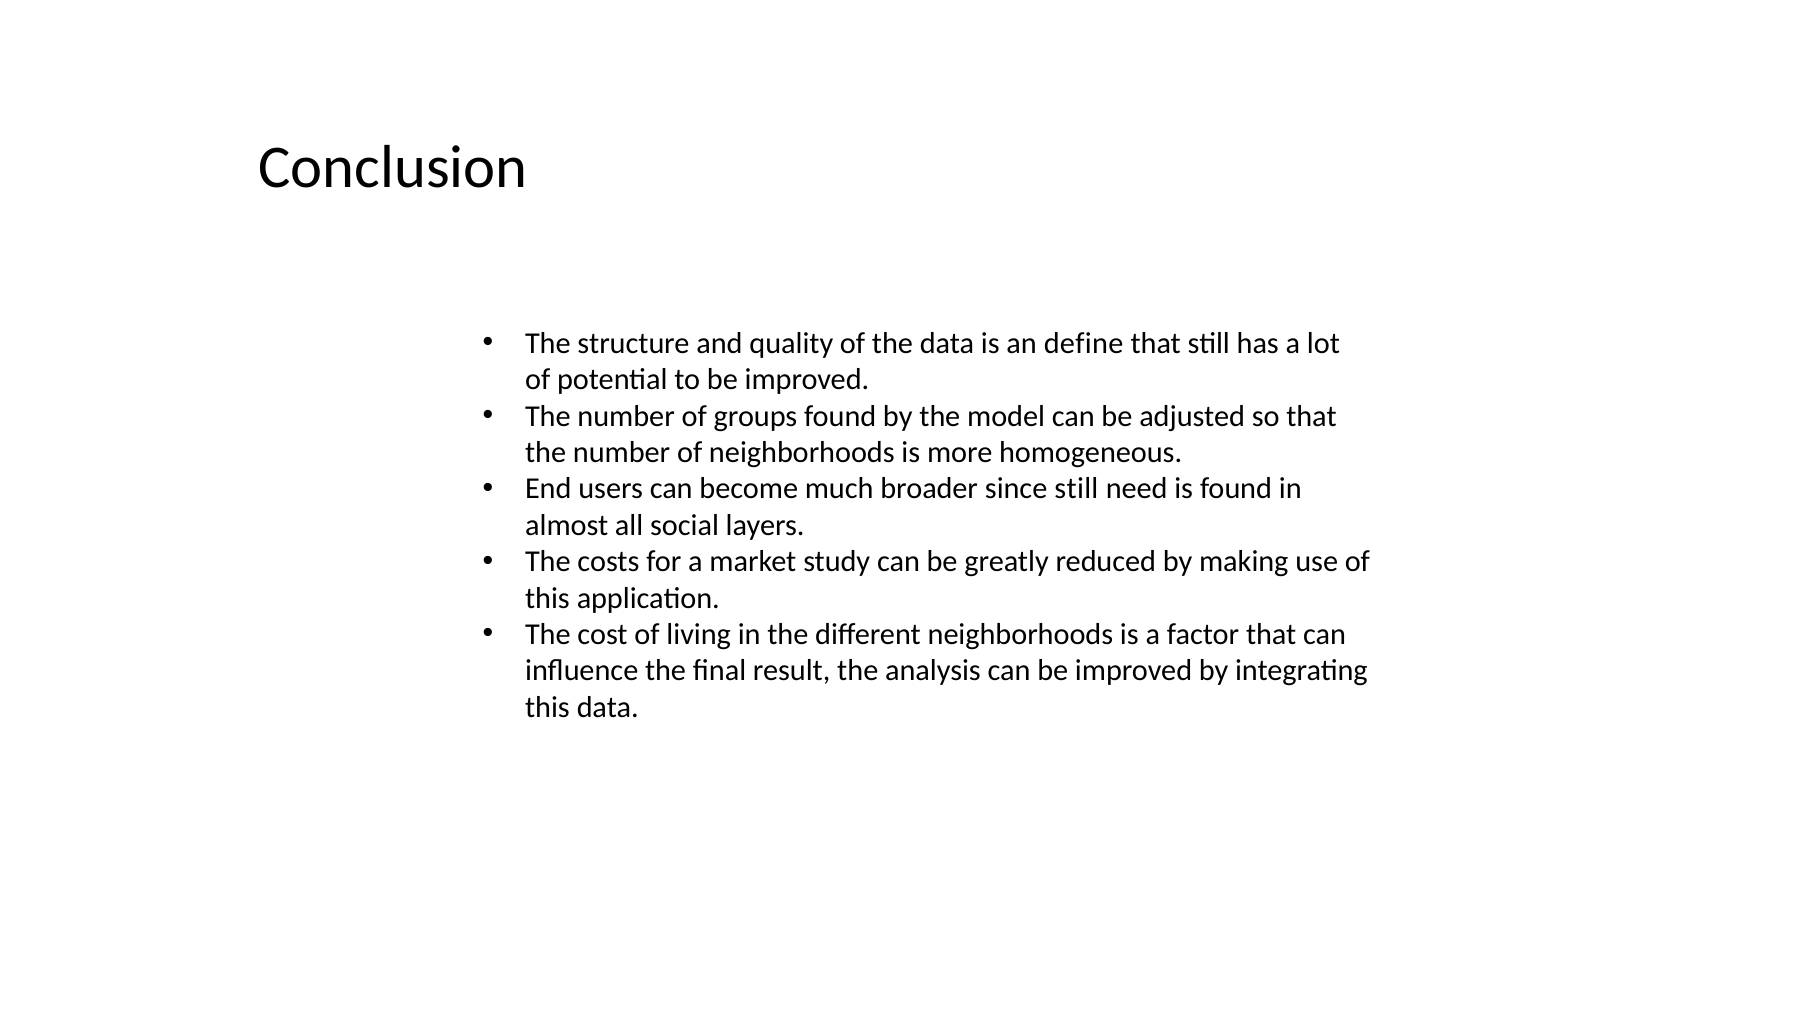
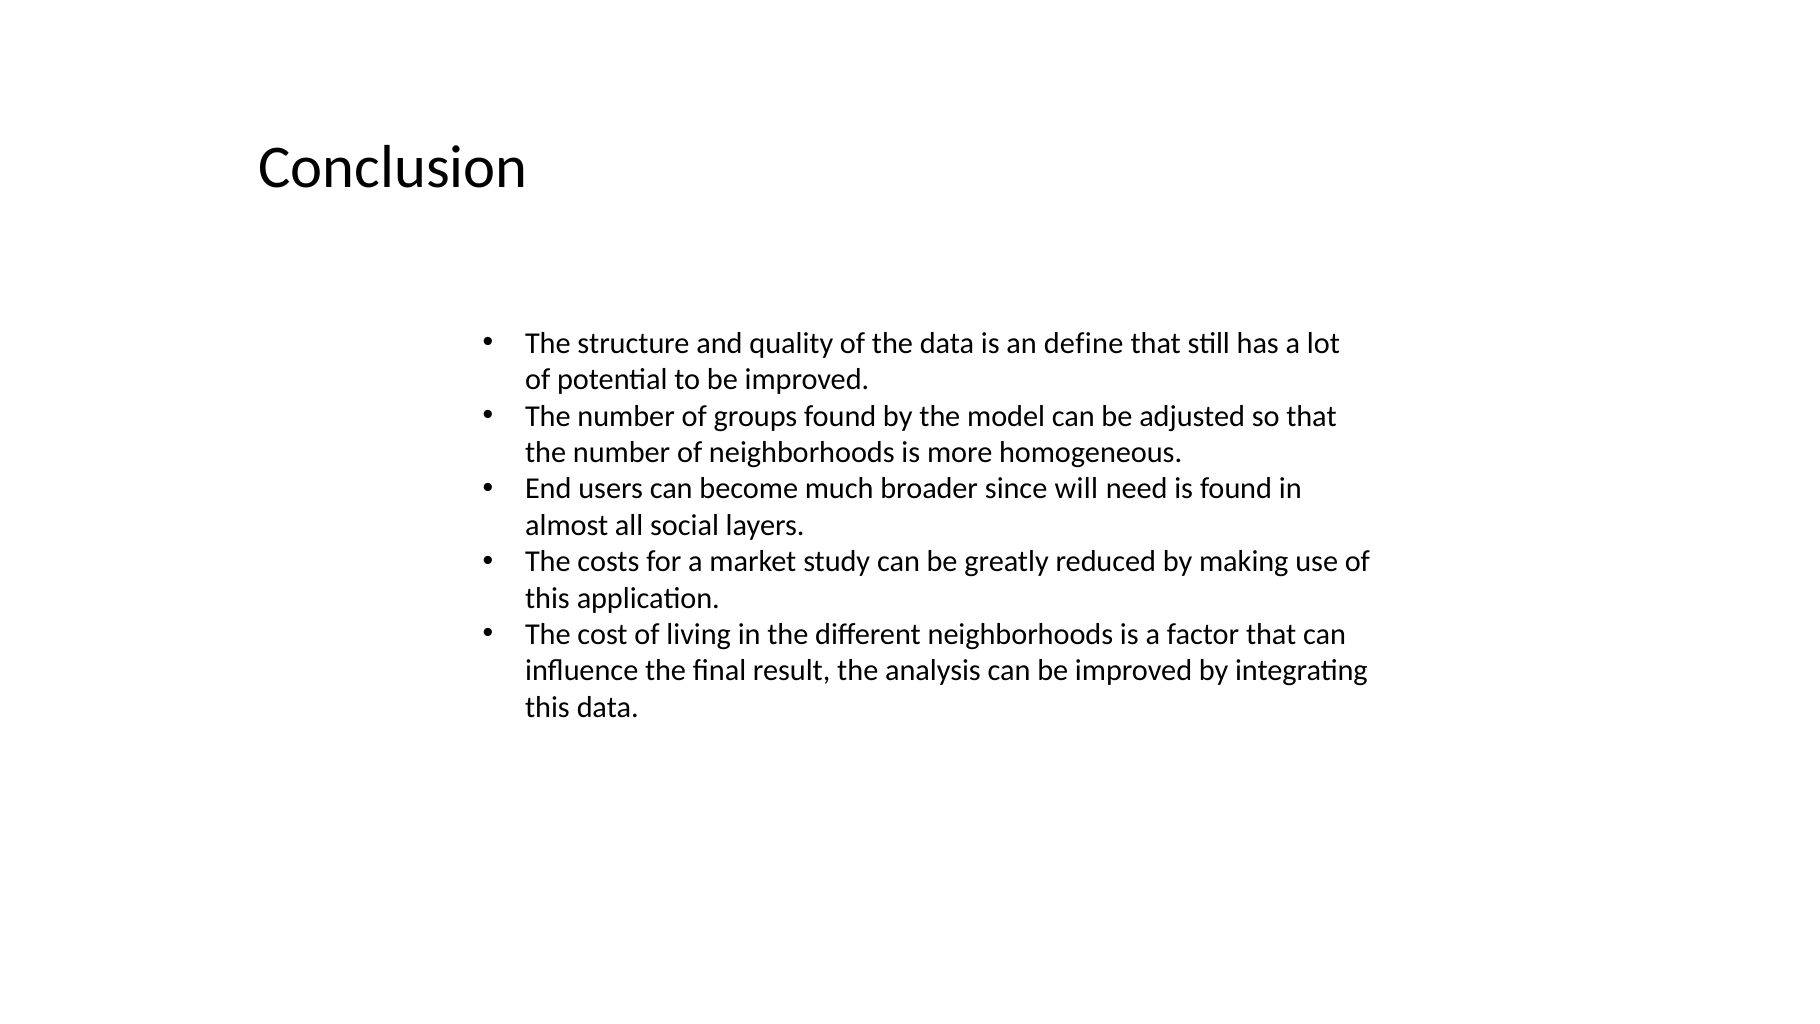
since still: still -> will
